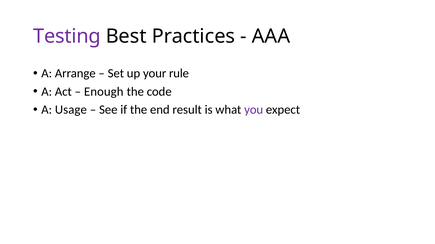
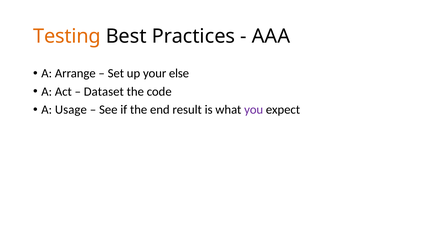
Testing colour: purple -> orange
rule: rule -> else
Enough: Enough -> Dataset
